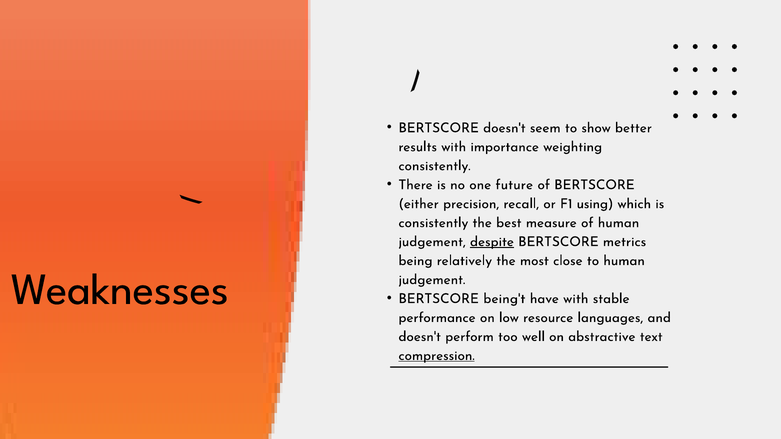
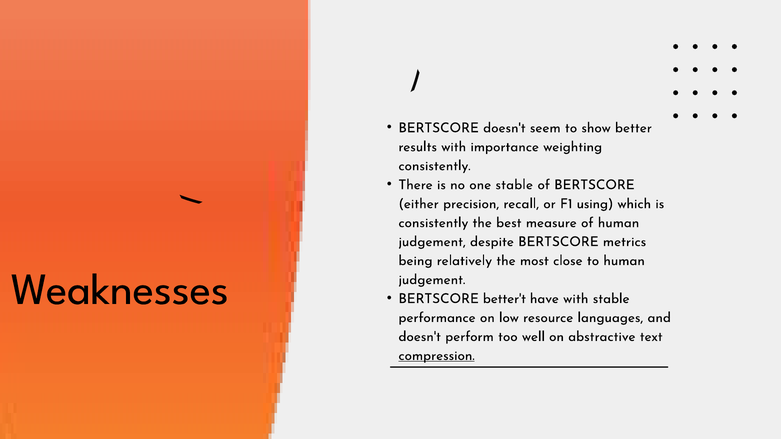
one future: future -> stable
despite underline: present -> none
being't: being't -> better't
